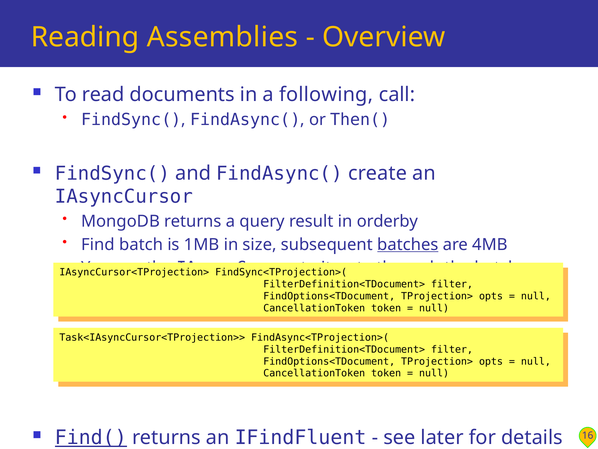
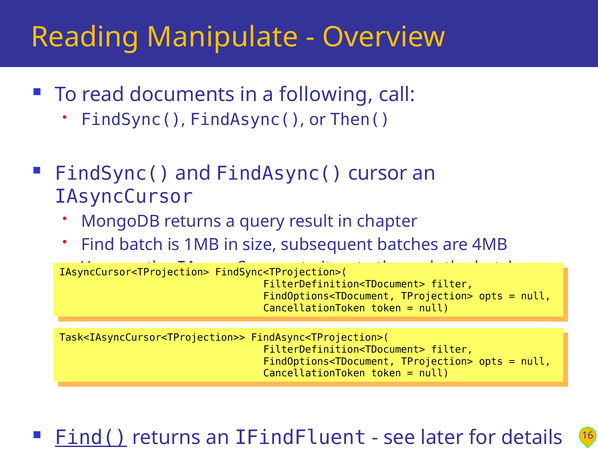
Assemblies: Assemblies -> Manipulate
create: create -> cursor
orderby: orderby -> chapter
batches at (408, 244) underline: present -> none
